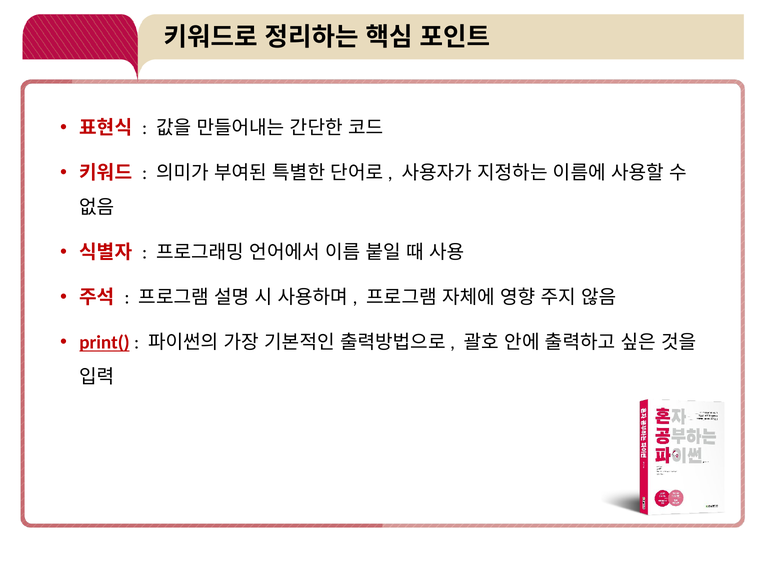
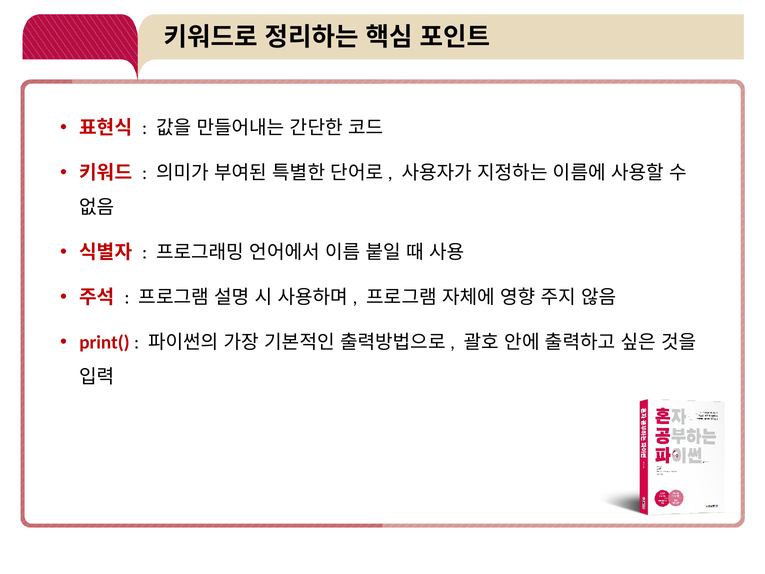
print( underline: present -> none
